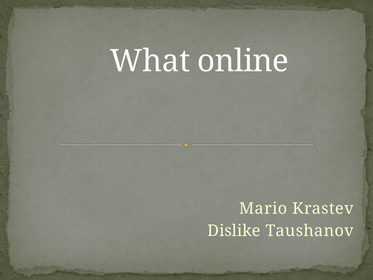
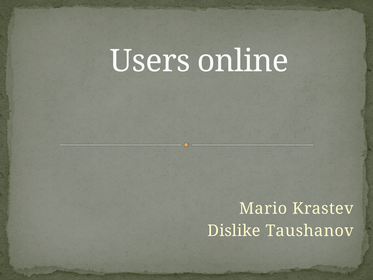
What: What -> Users
